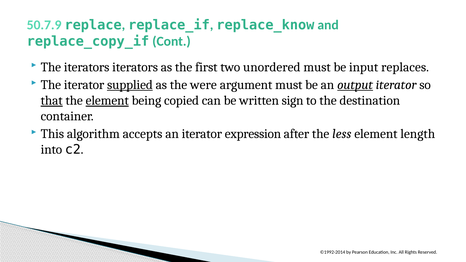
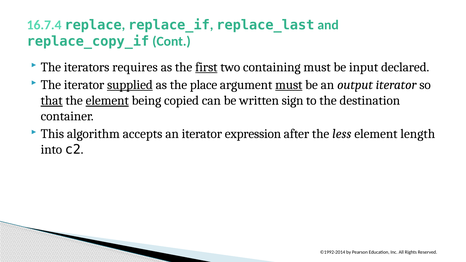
50.7.9: 50.7.9 -> 16.7.4
replace_know: replace_know -> replace_last
iterators iterators: iterators -> requires
first underline: none -> present
unordered: unordered -> containing
replaces: replaces -> declared
were: were -> place
must at (289, 85) underline: none -> present
output underline: present -> none
